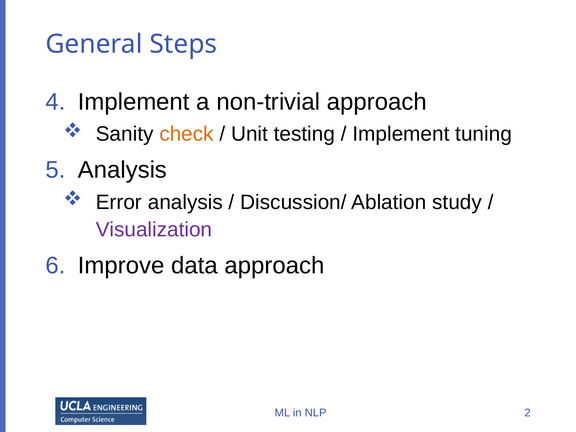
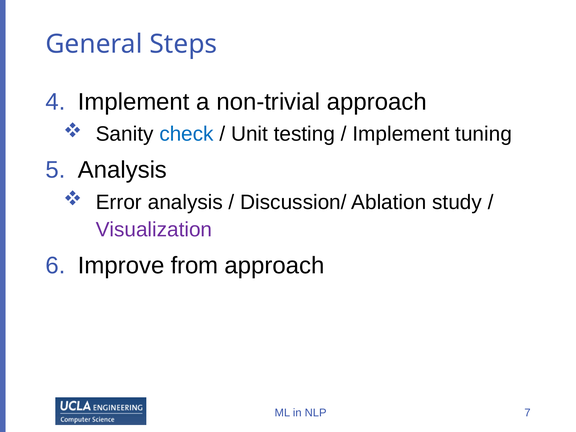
check colour: orange -> blue
data: data -> from
2: 2 -> 7
